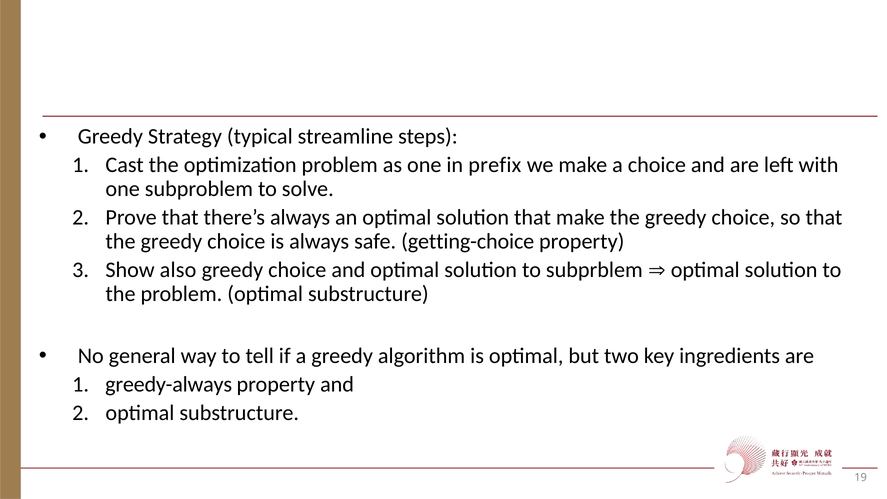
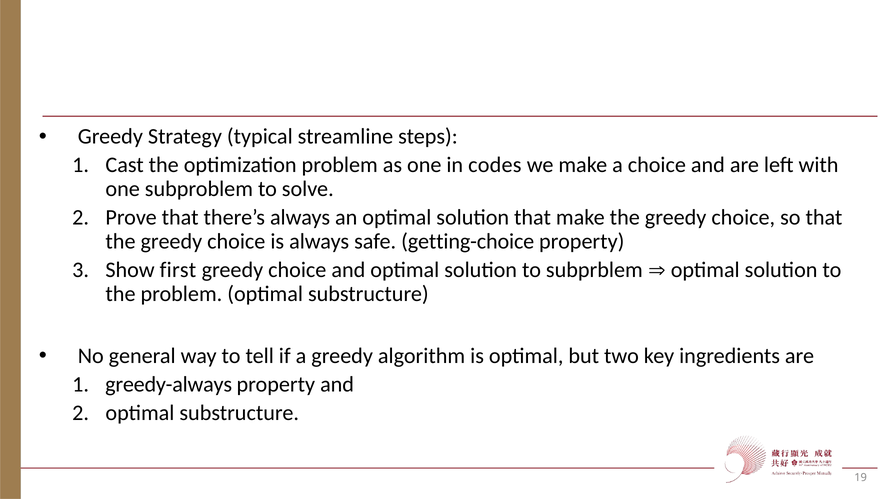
prefix: prefix -> codes
also: also -> first
